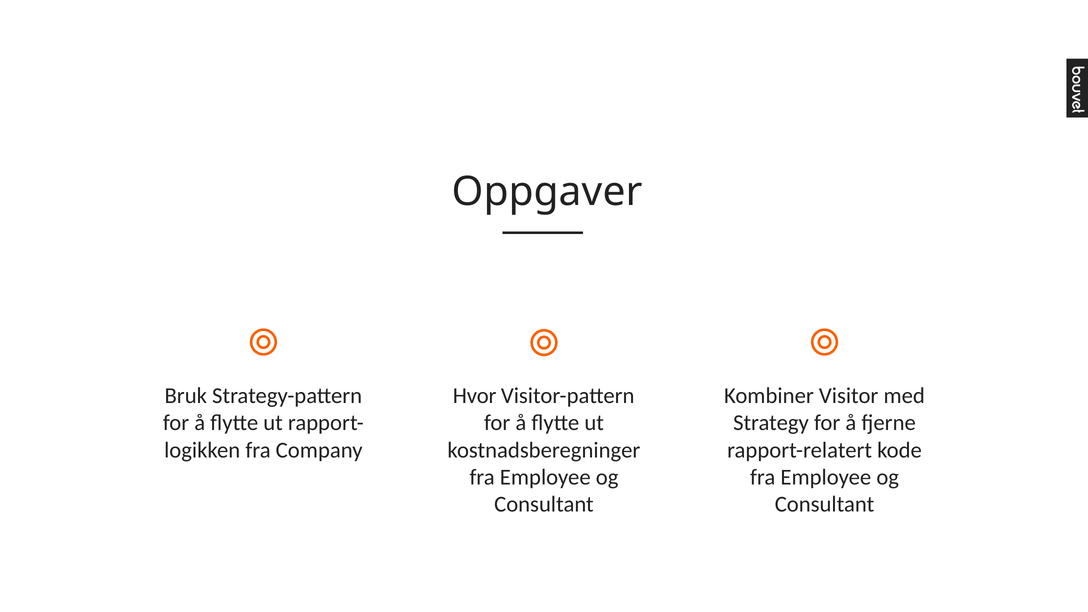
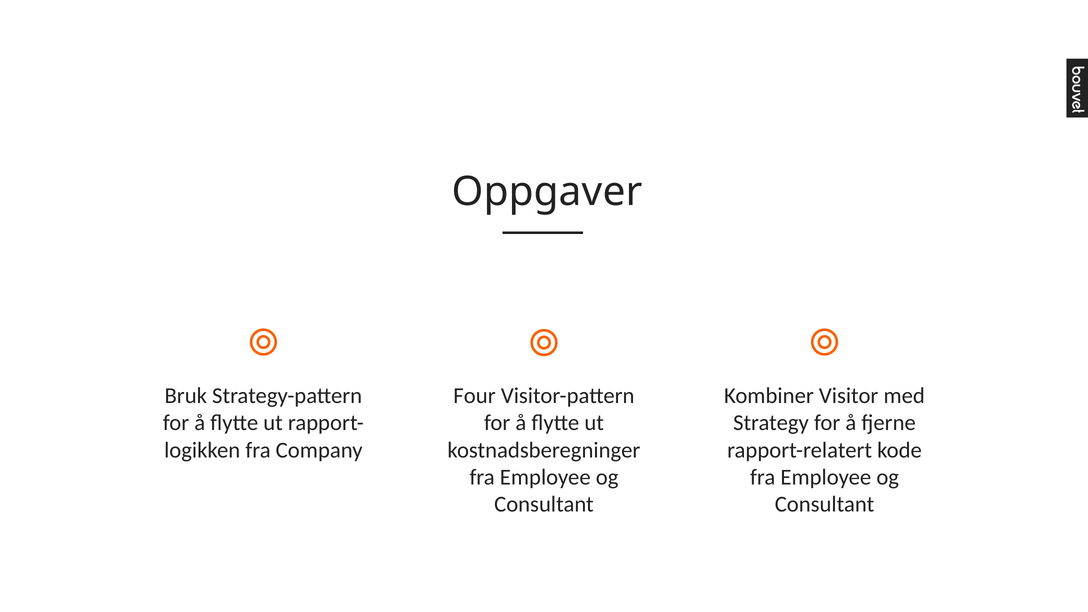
Hvor: Hvor -> Four
